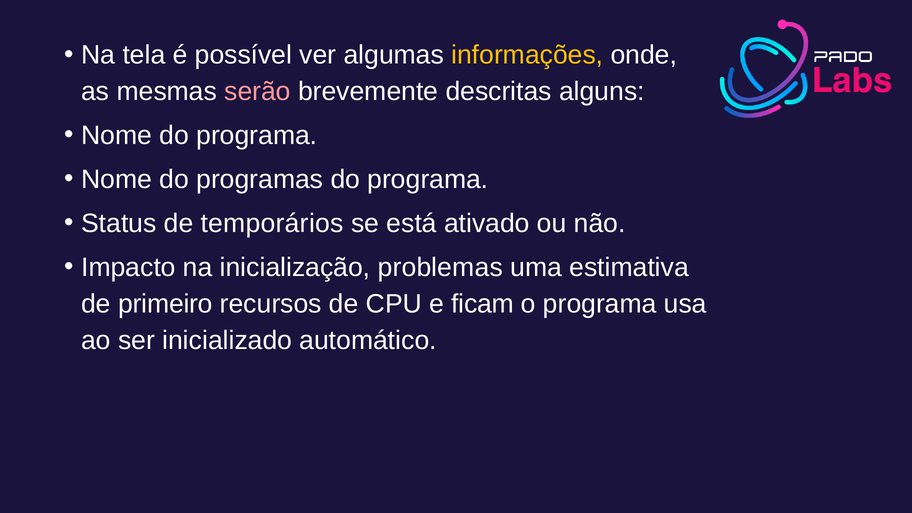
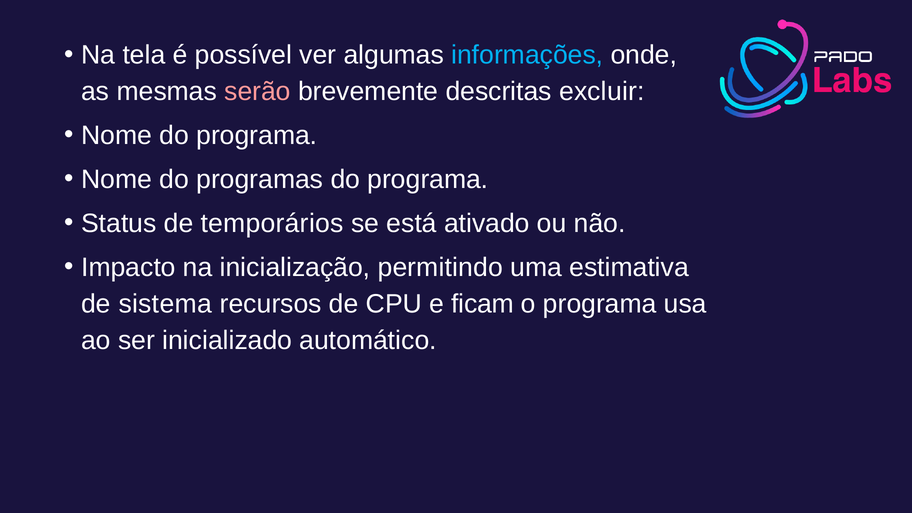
informações colour: yellow -> light blue
alguns: alguns -> excluir
problemas: problemas -> permitindo
primeiro: primeiro -> sistema
